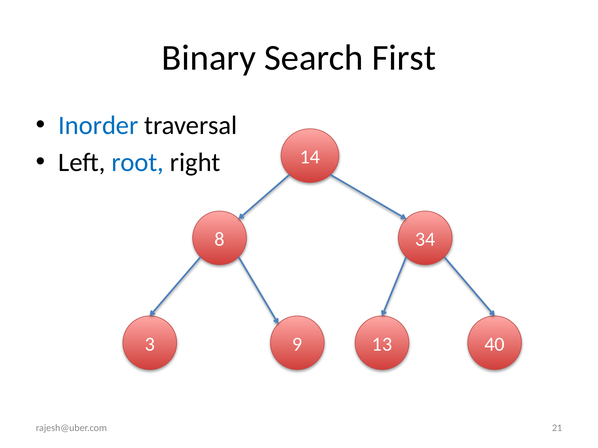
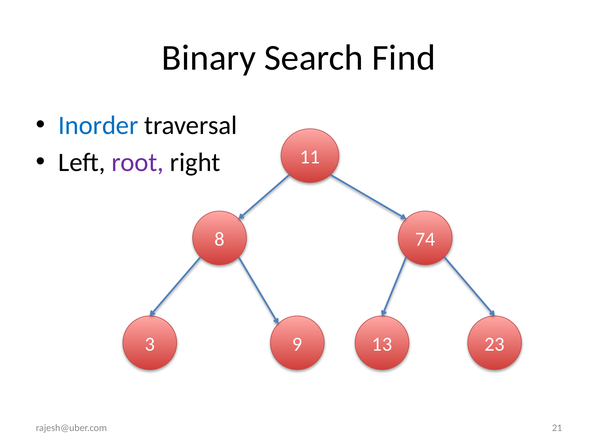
First: First -> Find
root colour: blue -> purple
14: 14 -> 11
34: 34 -> 74
40: 40 -> 23
